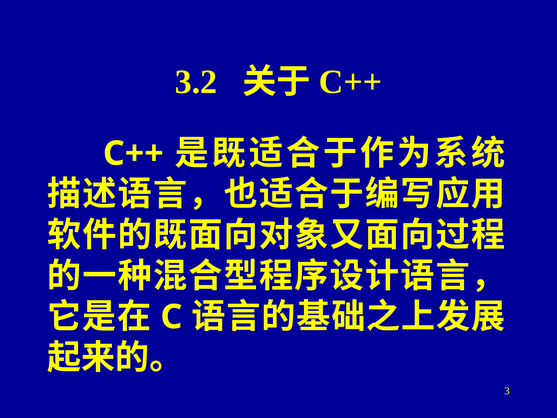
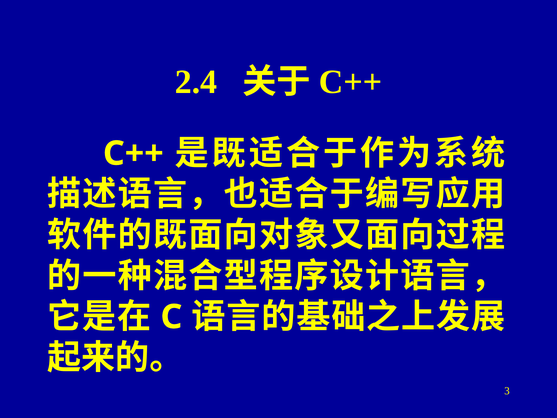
3.2: 3.2 -> 2.4
